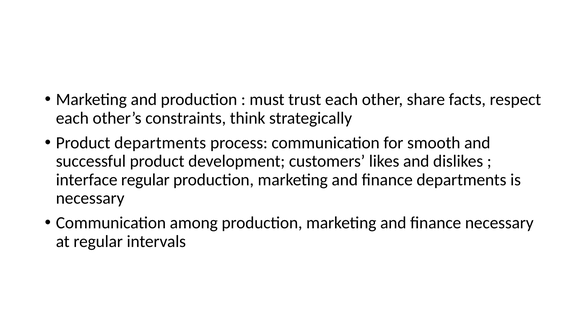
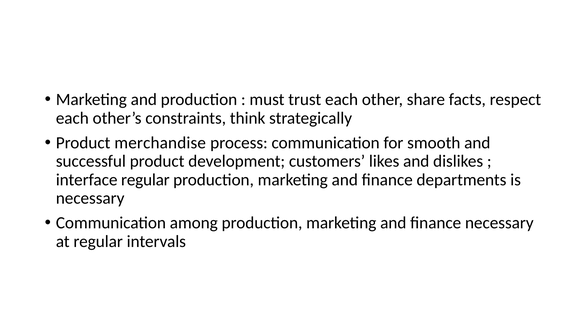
Product departments: departments -> merchandise
